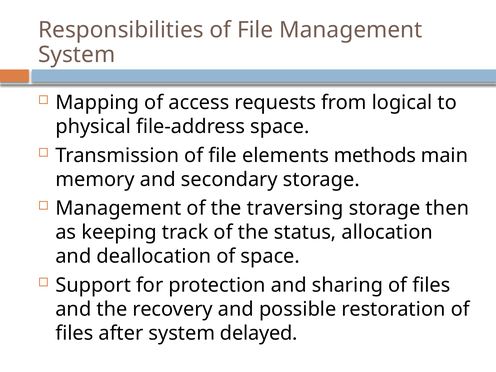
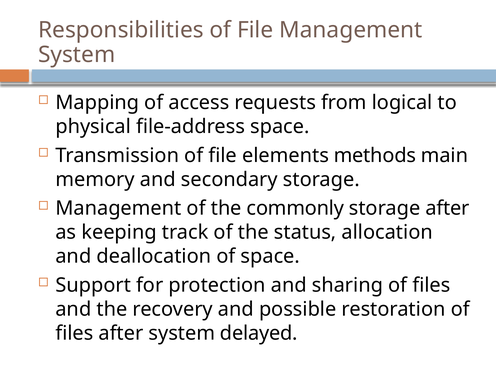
traversing: traversing -> commonly
storage then: then -> after
